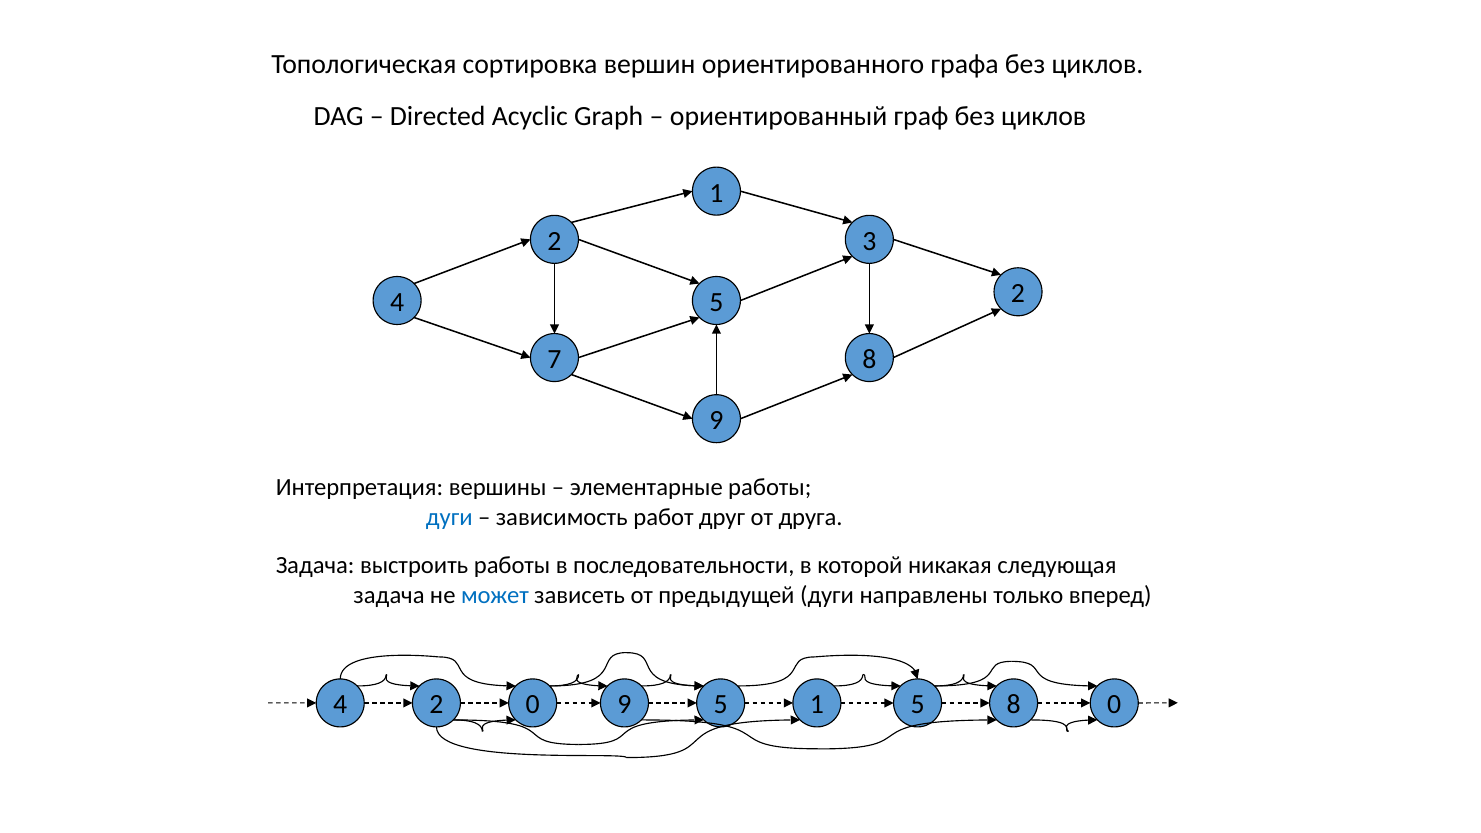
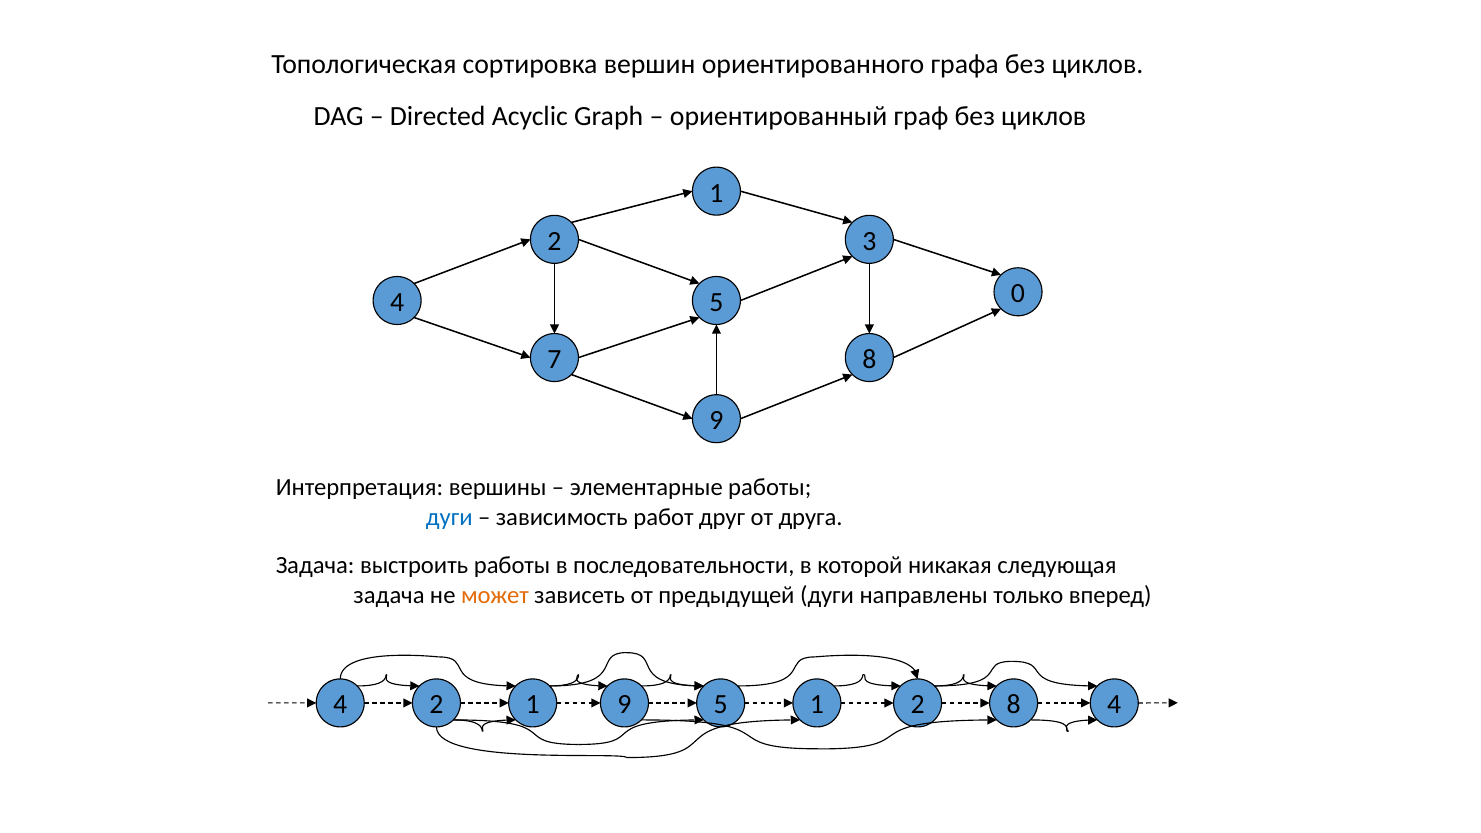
2 at (1018, 294): 2 -> 0
может colour: blue -> orange
2 0: 0 -> 1
5 at (918, 705): 5 -> 2
1 0: 0 -> 4
